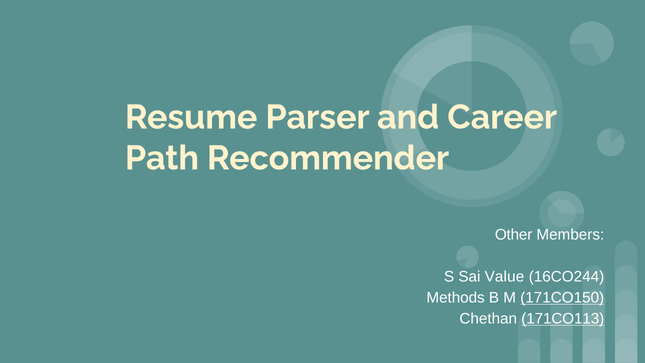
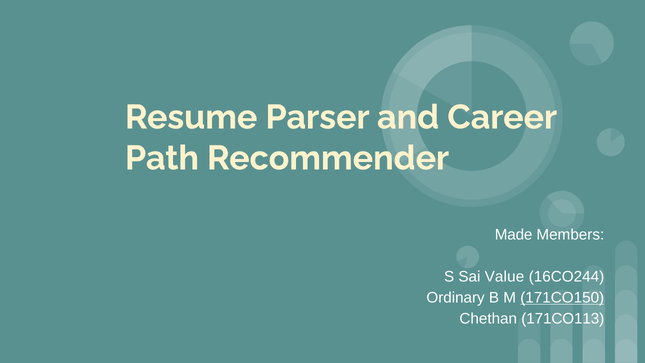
Other: Other -> Made
Methods: Methods -> Ordinary
171CO113 underline: present -> none
